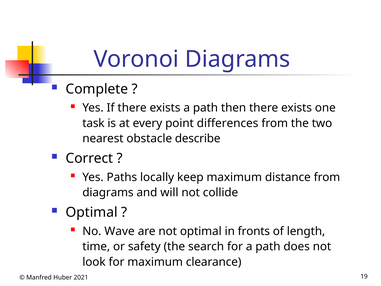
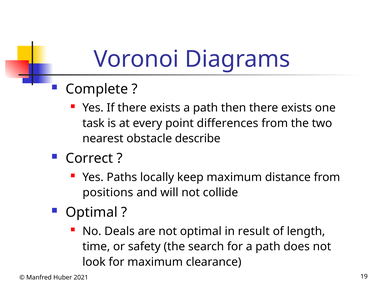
diagrams at (108, 192): diagrams -> positions
Wave: Wave -> Deals
fronts: fronts -> result
